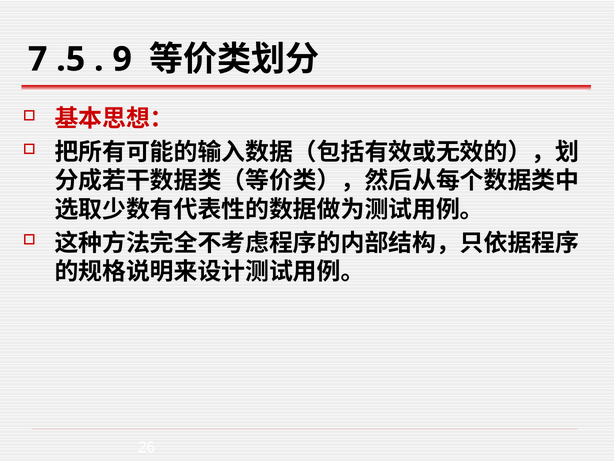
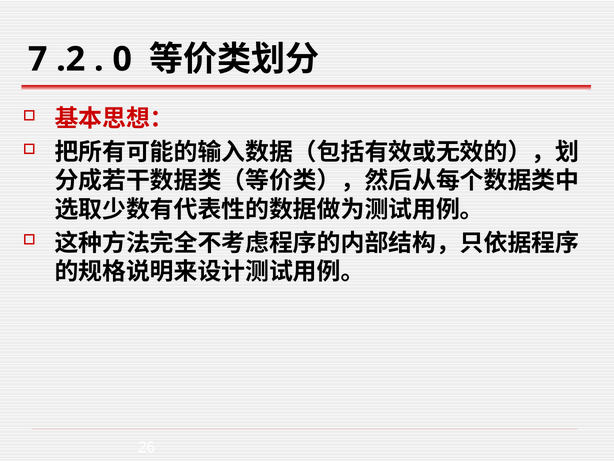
.5: .5 -> .2
9: 9 -> 0
